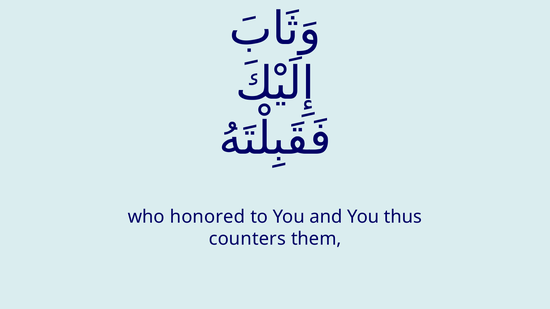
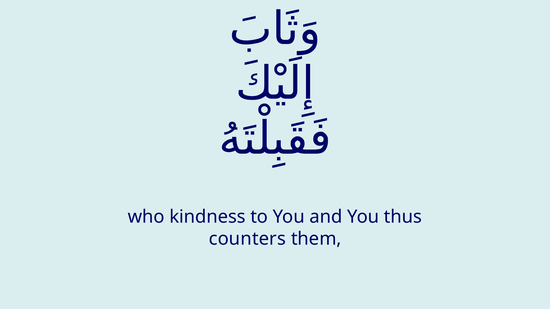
honored: honored -> kindness
